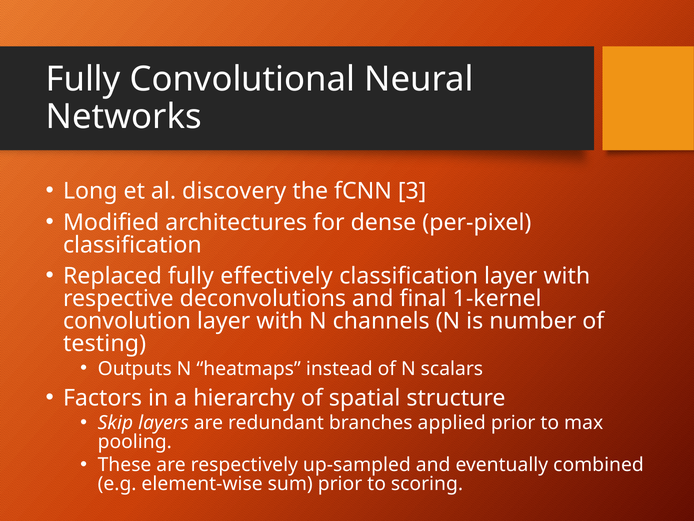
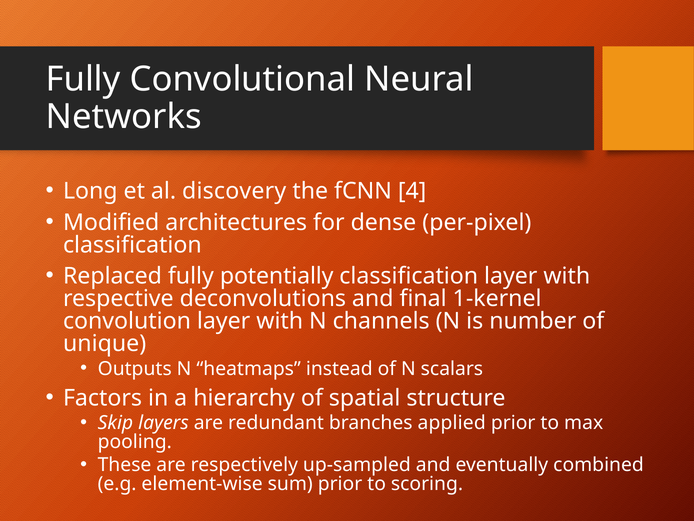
3: 3 -> 4
effectively: effectively -> potentially
testing: testing -> unique
